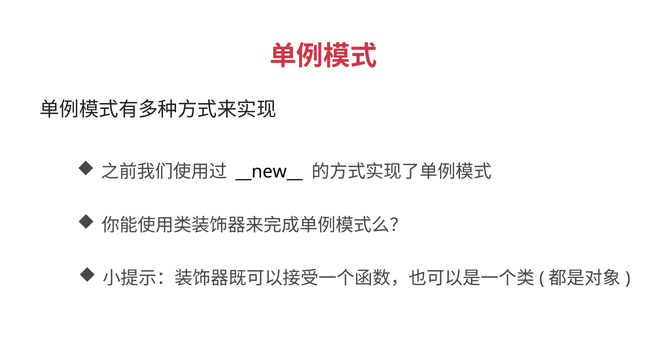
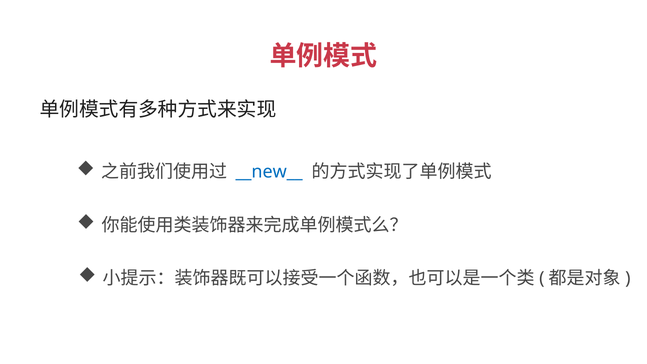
__new__ colour: black -> blue
